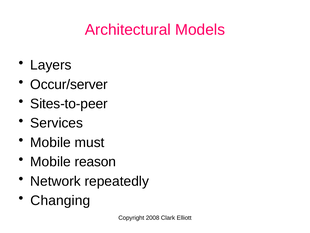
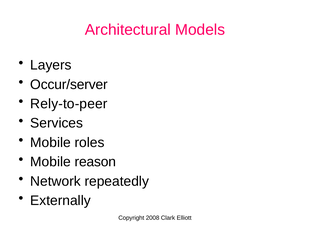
Sites-to-peer: Sites-to-peer -> Rely-to-peer
must: must -> roles
Changing: Changing -> Externally
